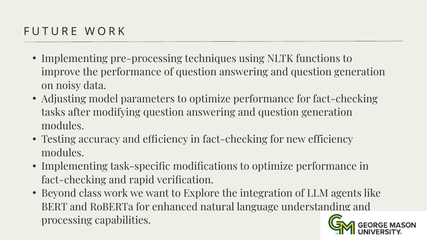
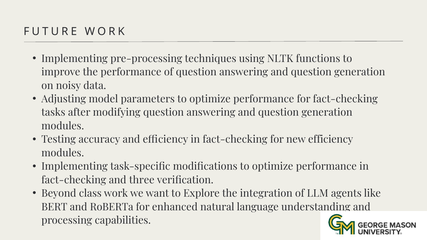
rapid: rapid -> three
